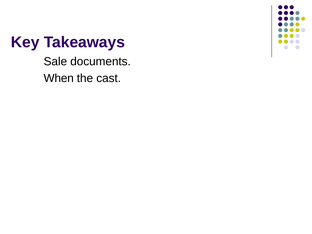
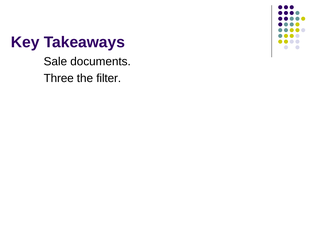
When: When -> Three
cast: cast -> filter
